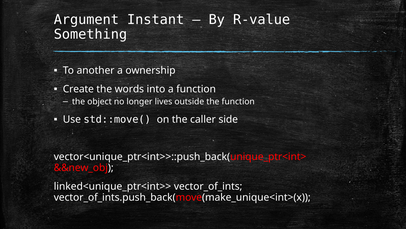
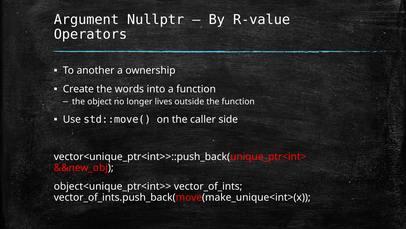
Instant: Instant -> Nullptr
Something: Something -> Operators
linked<unique_ptr<int>>: linked<unique_ptr<int>> -> object<unique_ptr<int>>
